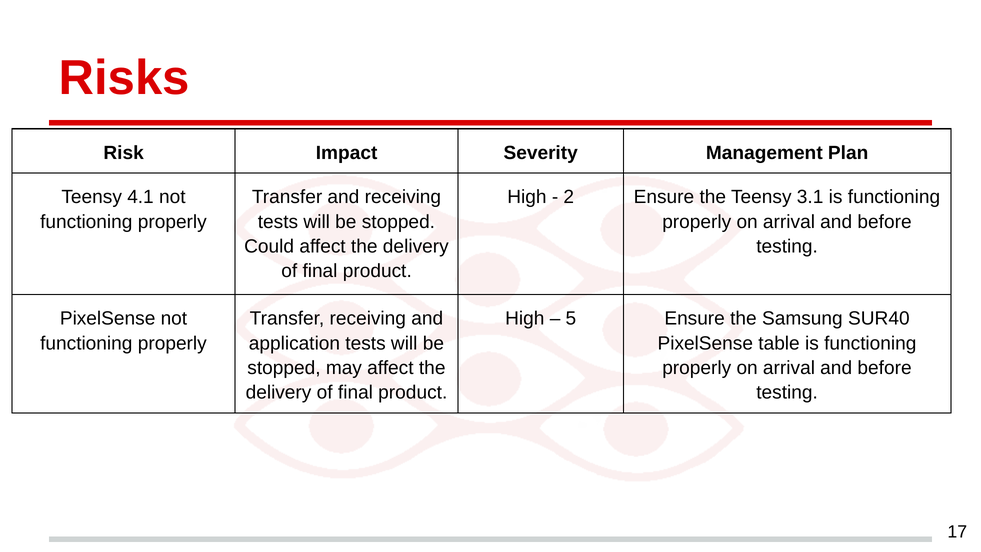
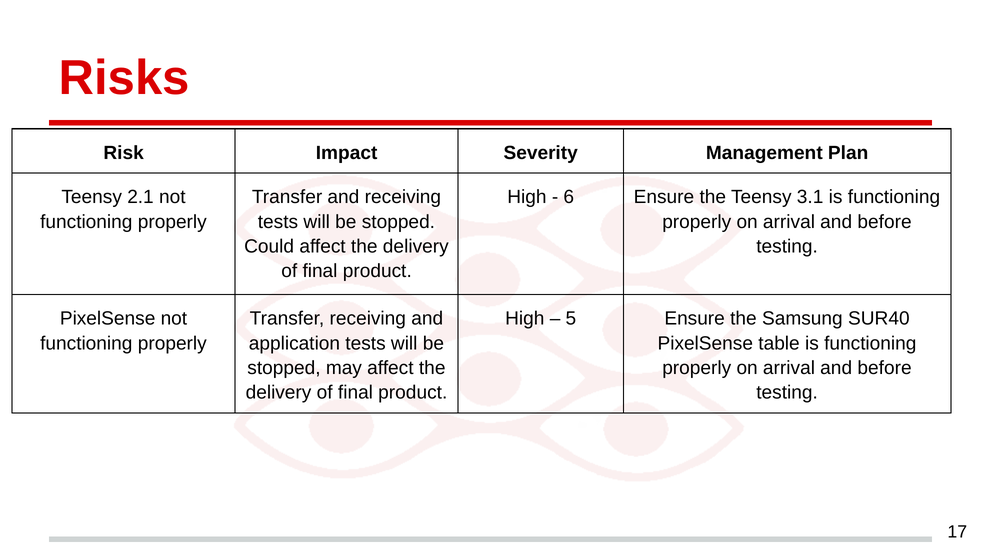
4.1: 4.1 -> 2.1
2: 2 -> 6
